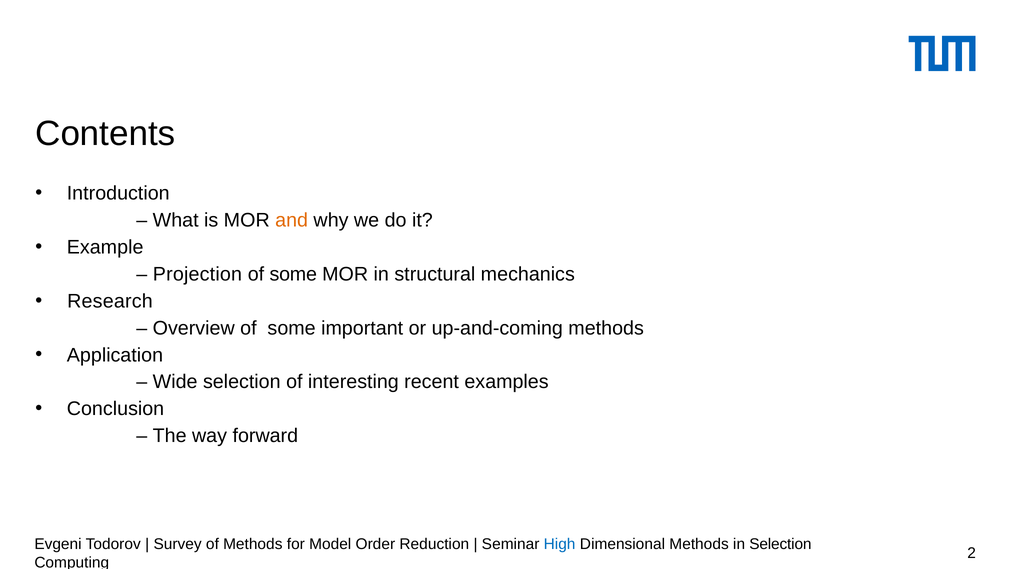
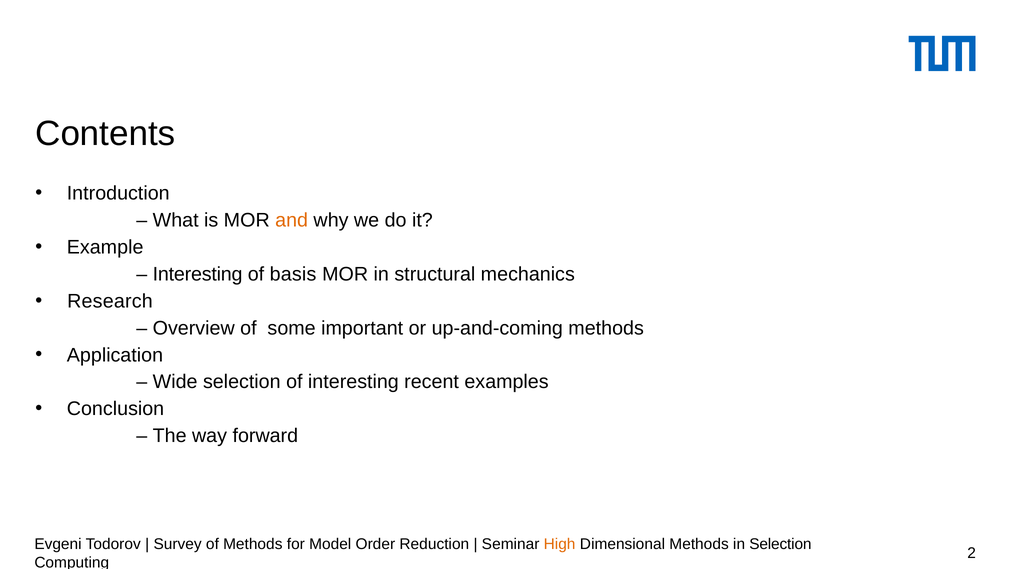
Projection at (197, 274): Projection -> Interesting
some at (293, 274): some -> basis
High colour: blue -> orange
